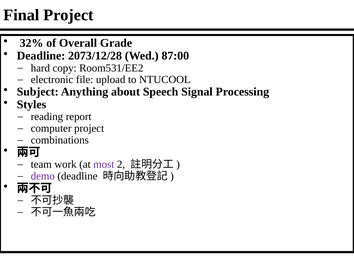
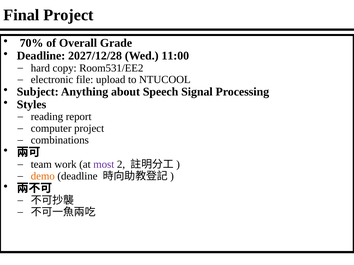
32%: 32% -> 70%
2073/12/28: 2073/12/28 -> 2027/12/28
87:00: 87:00 -> 11:00
demo colour: purple -> orange
